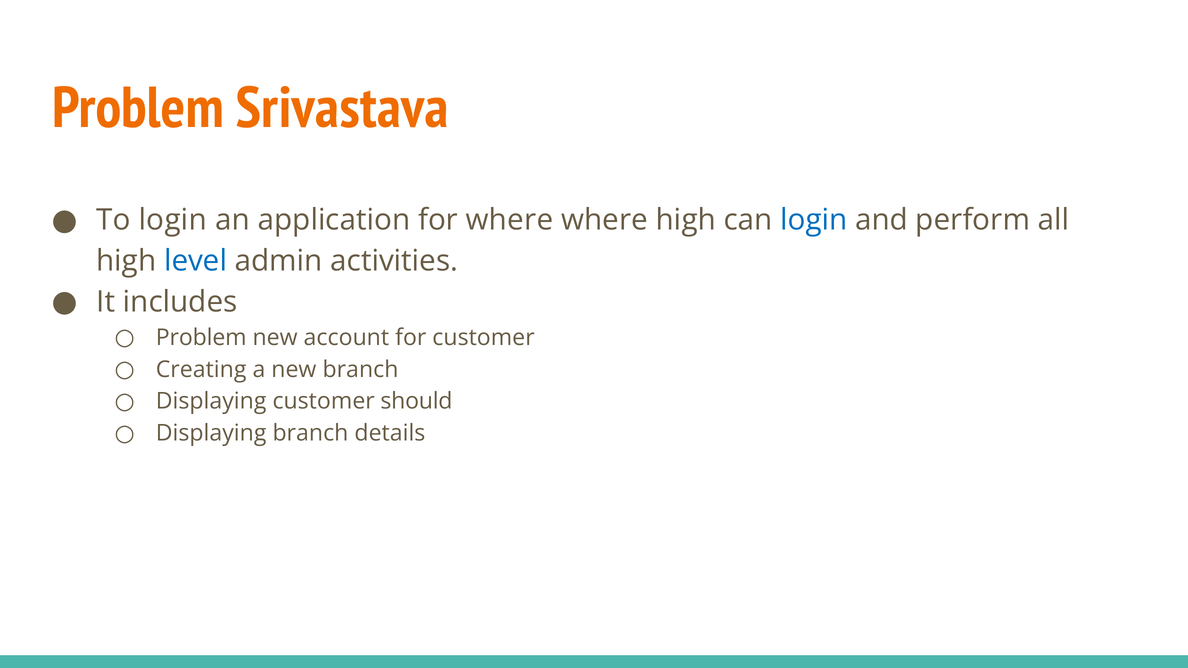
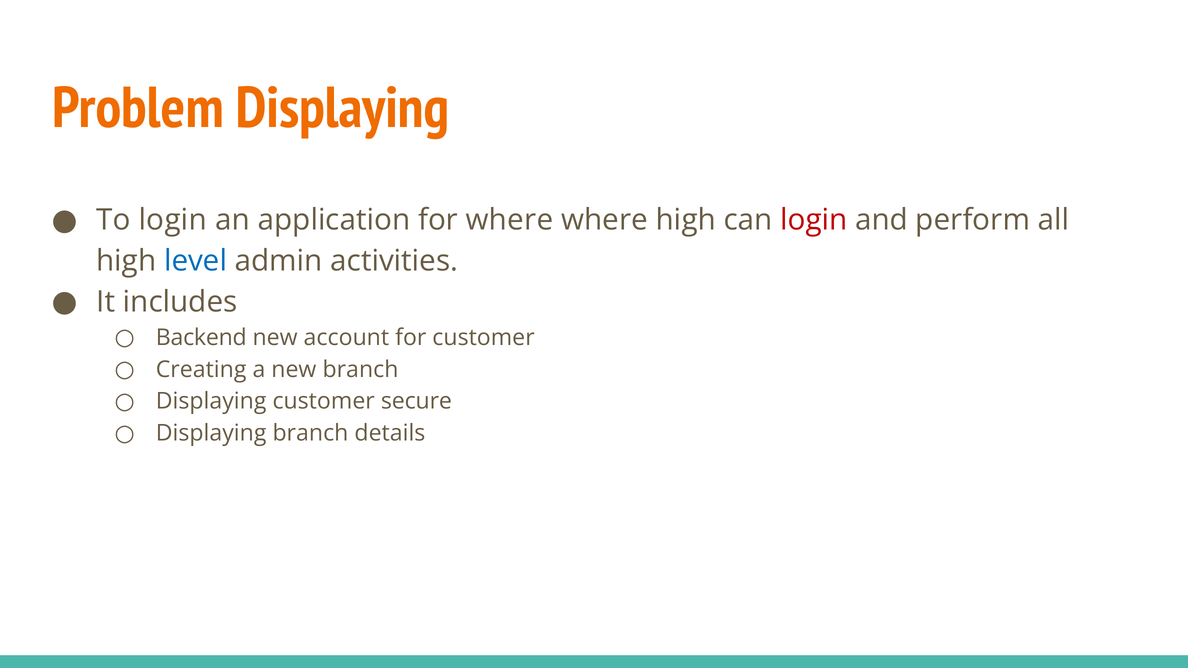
Problem Srivastava: Srivastava -> Displaying
login at (814, 220) colour: blue -> red
Problem at (201, 338): Problem -> Backend
should: should -> secure
